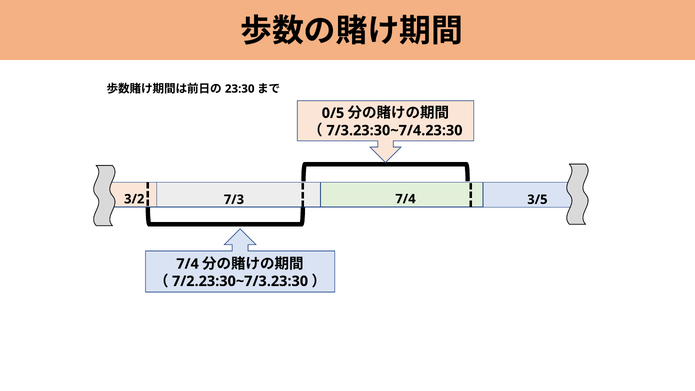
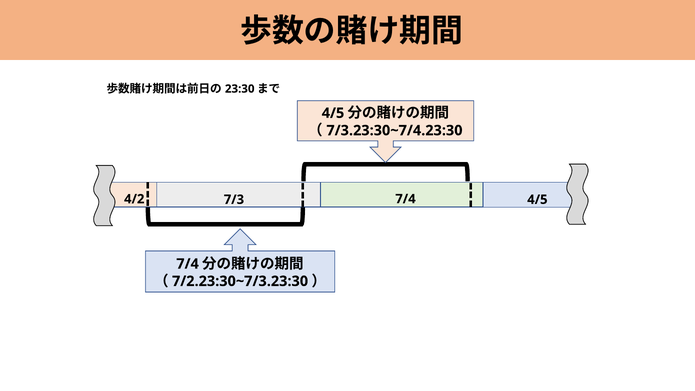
0/5 at (333, 113): 0/5 -> 4/5
3/2: 3/2 -> 4/2
7/4 3/5: 3/5 -> 4/5
